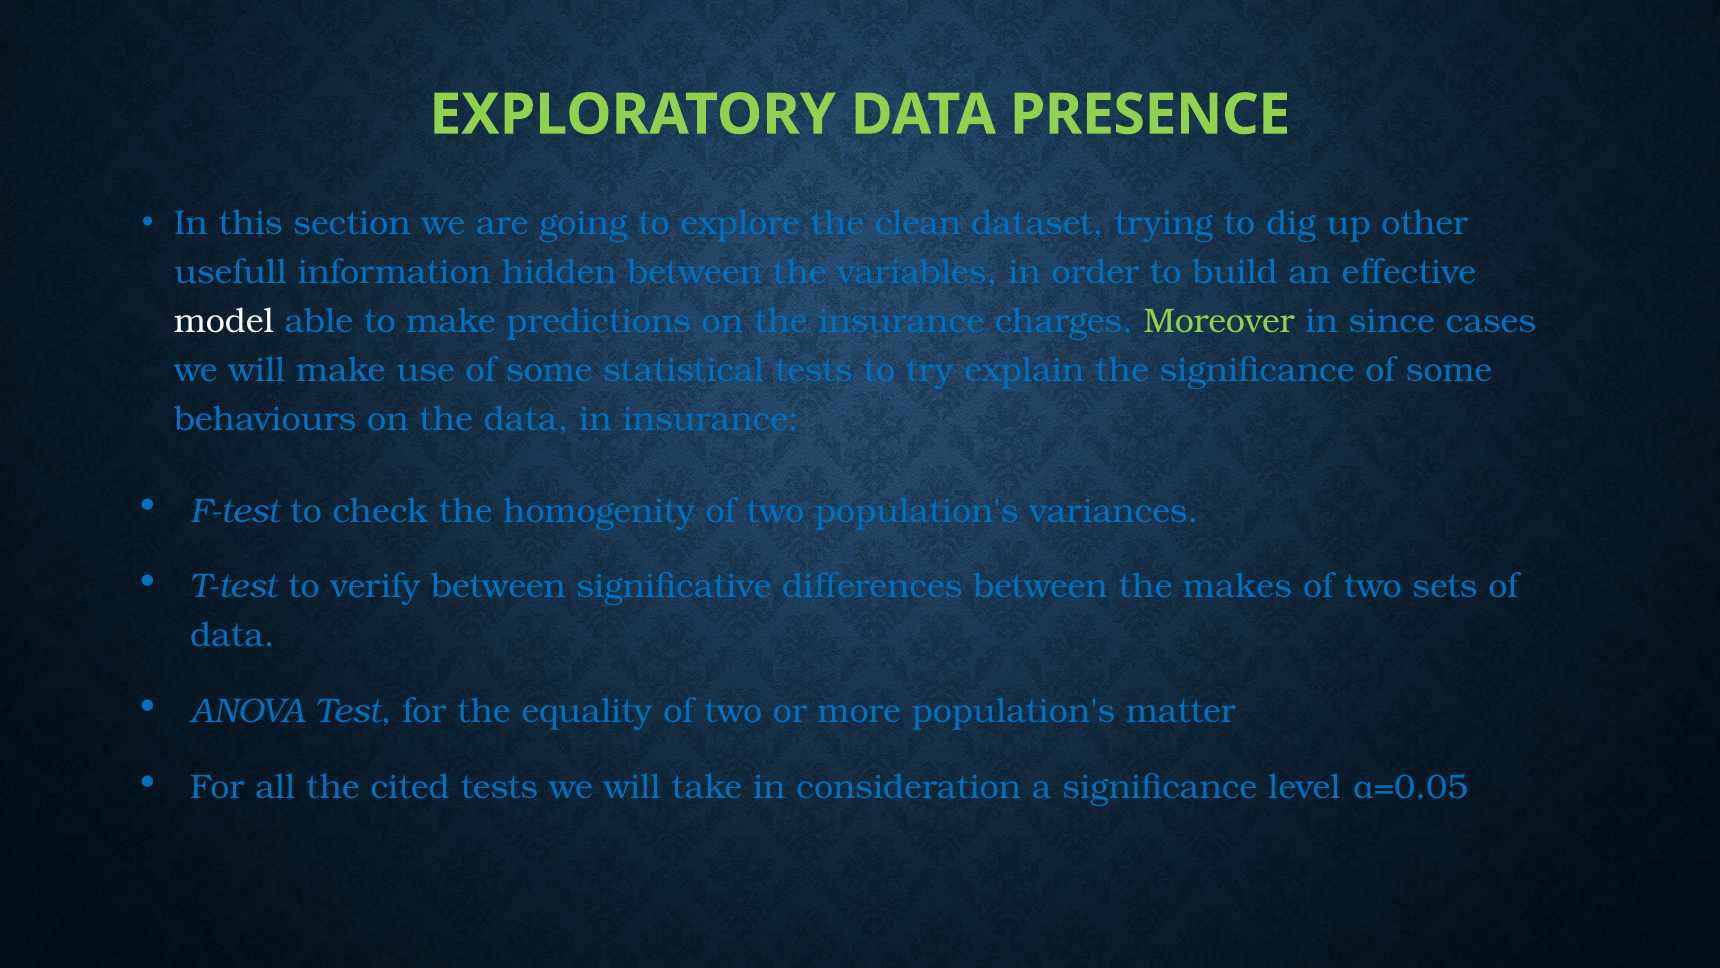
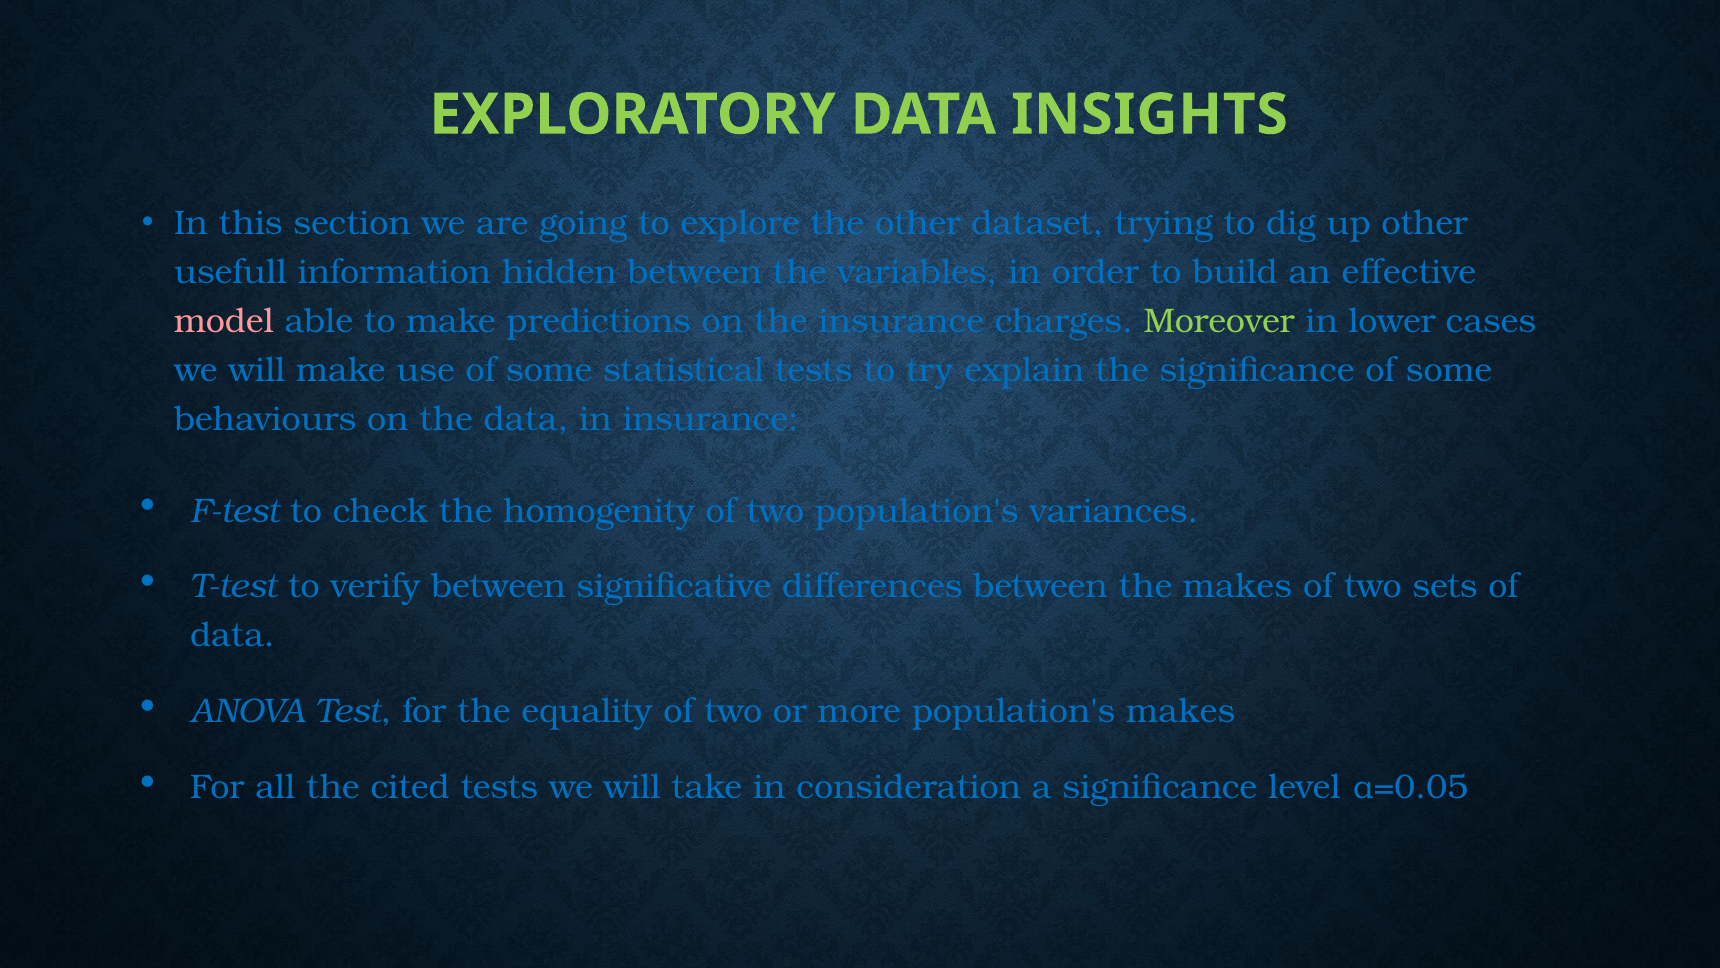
PRESENCE: PRESENCE -> INSIGHTS
the clean: clean -> other
model colour: white -> pink
since: since -> lower
population's matter: matter -> makes
